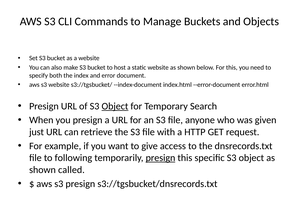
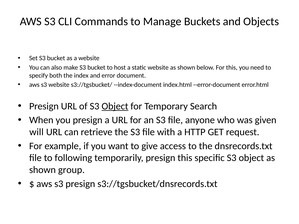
just: just -> will
presign at (160, 158) underline: present -> none
called: called -> group
